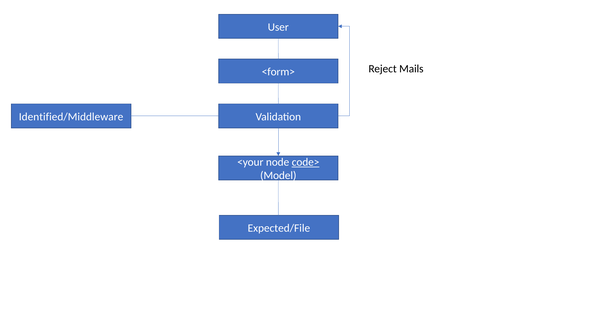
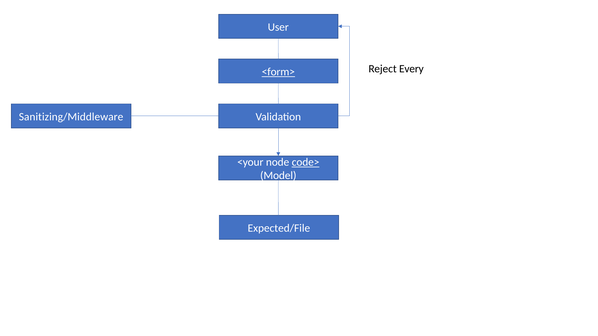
Mails: Mails -> Every
<form> underline: none -> present
Identified/Middleware: Identified/Middleware -> Sanitizing/Middleware
